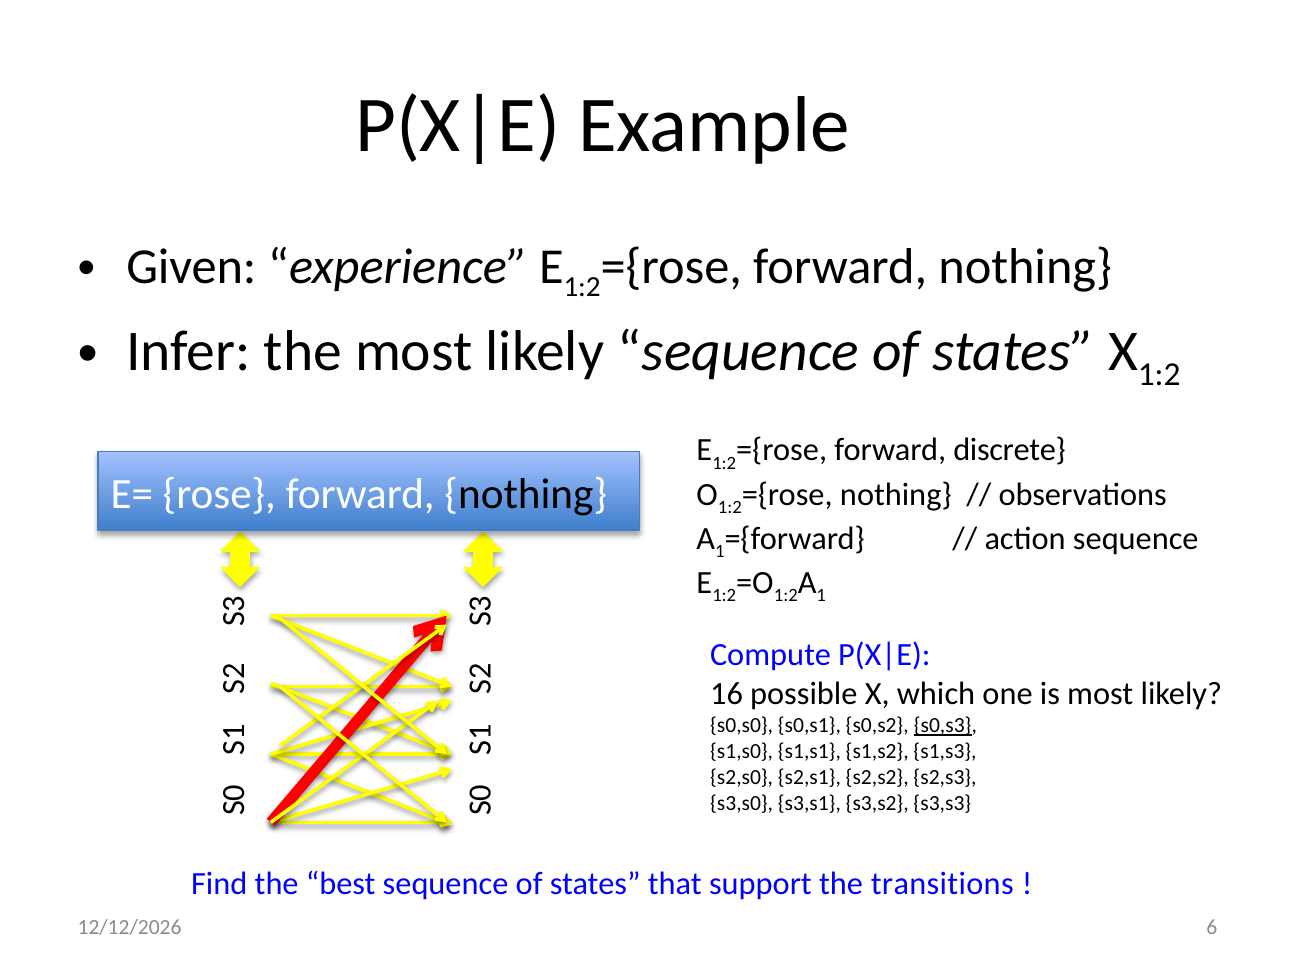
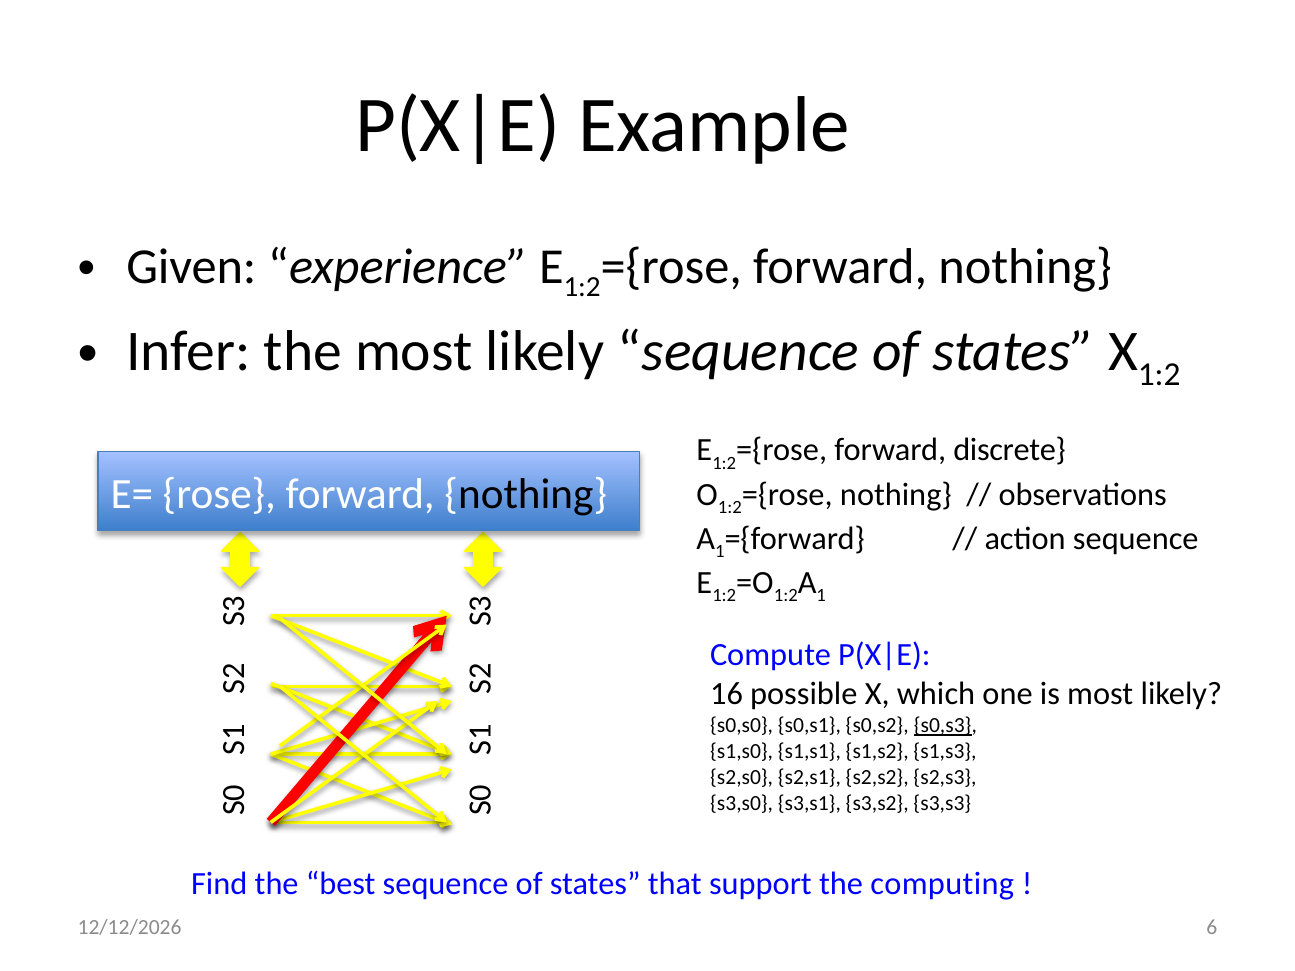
transitions: transitions -> computing
